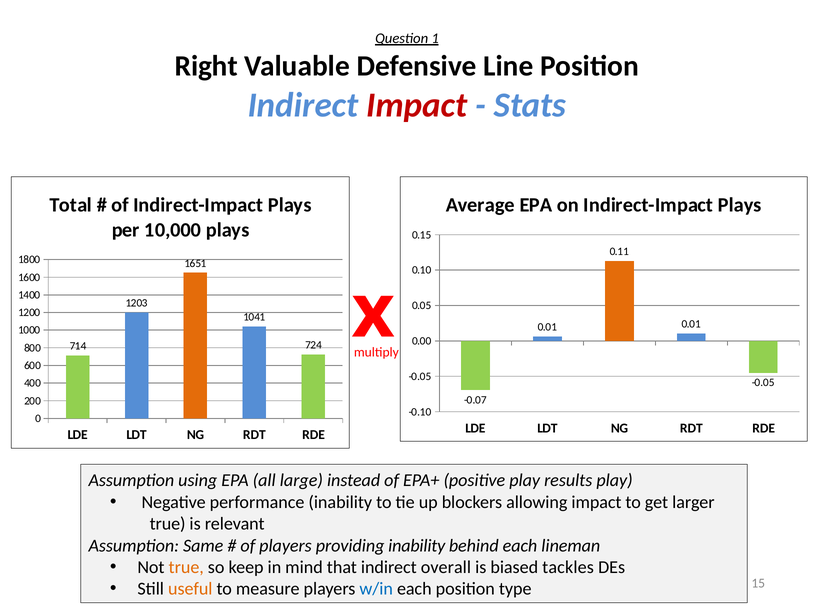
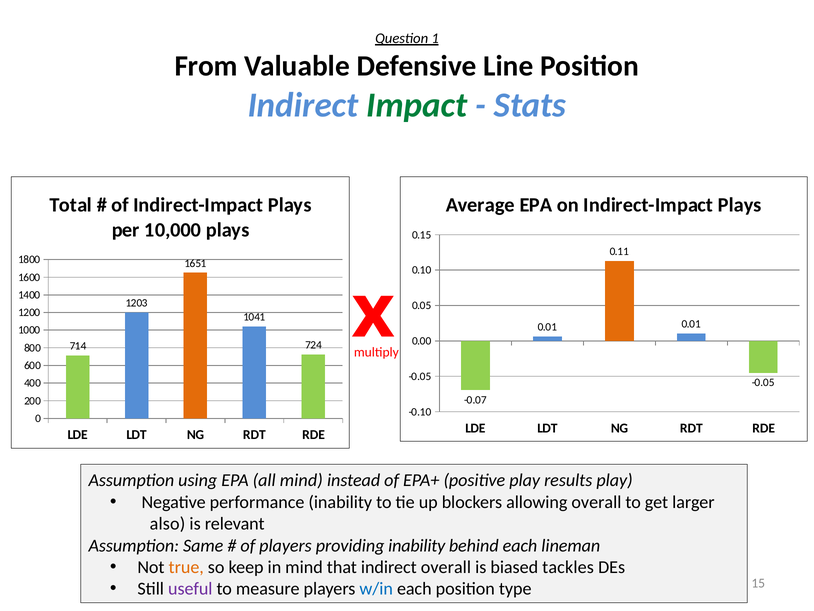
Right: Right -> From
Impact at (417, 105) colour: red -> green
all large: large -> mind
allowing impact: impact -> overall
true at (168, 523): true -> also
useful colour: orange -> purple
